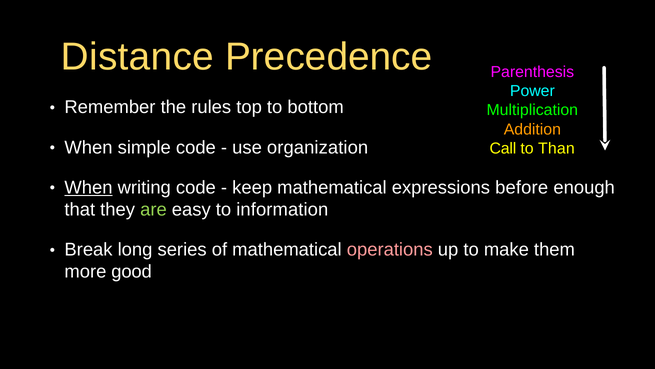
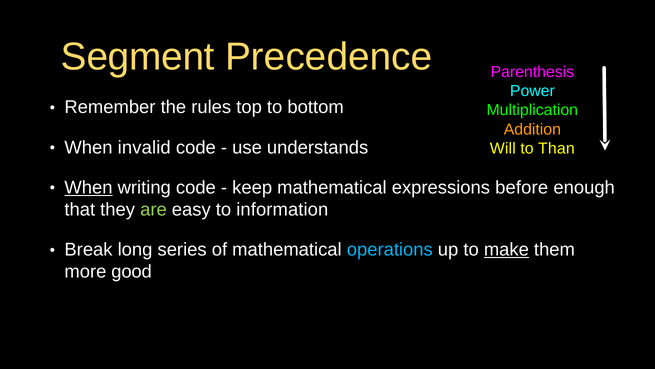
Distance: Distance -> Segment
simple: simple -> invalid
organization: organization -> understands
Call: Call -> Will
operations colour: pink -> light blue
make underline: none -> present
